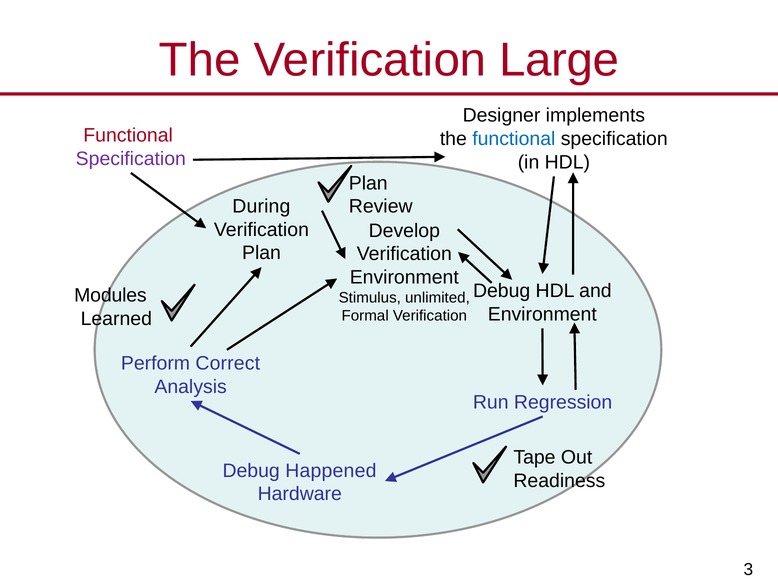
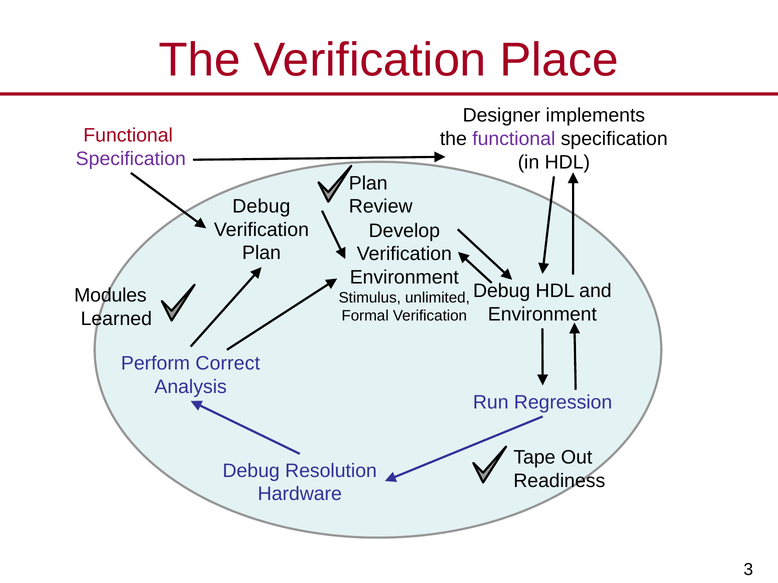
Large: Large -> Place
functional at (514, 139) colour: blue -> purple
During at (261, 207): During -> Debug
Happened: Happened -> Resolution
